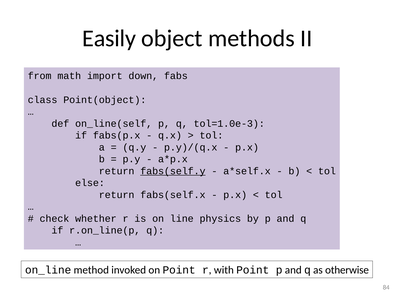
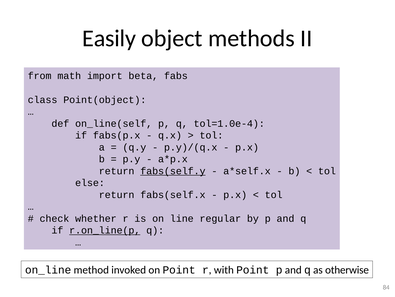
down: down -> beta
tol=1.0e-3: tol=1.0e-3 -> tol=1.0e-4
physics: physics -> regular
r.on_line(p underline: none -> present
